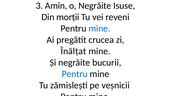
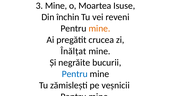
3 Amin: Amin -> Mine
o Negrăite: Negrăite -> Moartea
morții: morții -> închin
mine at (99, 29) colour: blue -> orange
